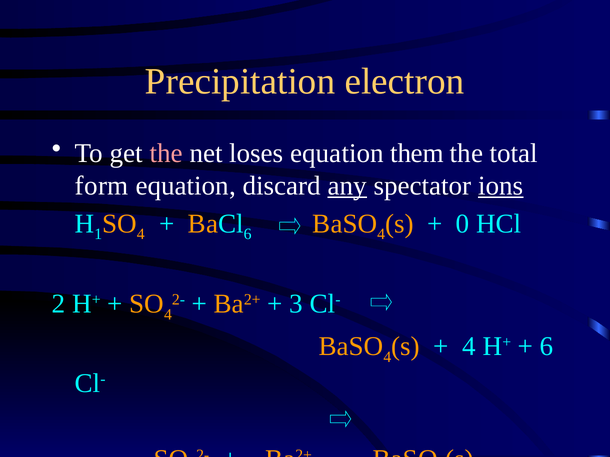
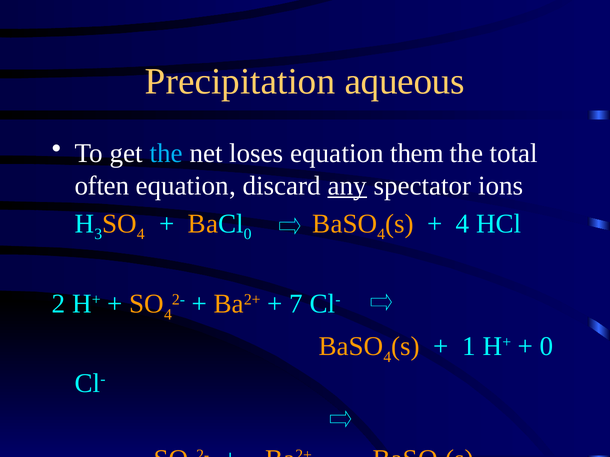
electron: electron -> aqueous
the at (166, 153) colour: pink -> light blue
form: form -> often
ions underline: present -> none
1: 1 -> 3
6 at (248, 234): 6 -> 0
0 at (463, 224): 0 -> 4
3: 3 -> 7
4 at (469, 347): 4 -> 1
6 at (547, 347): 6 -> 0
